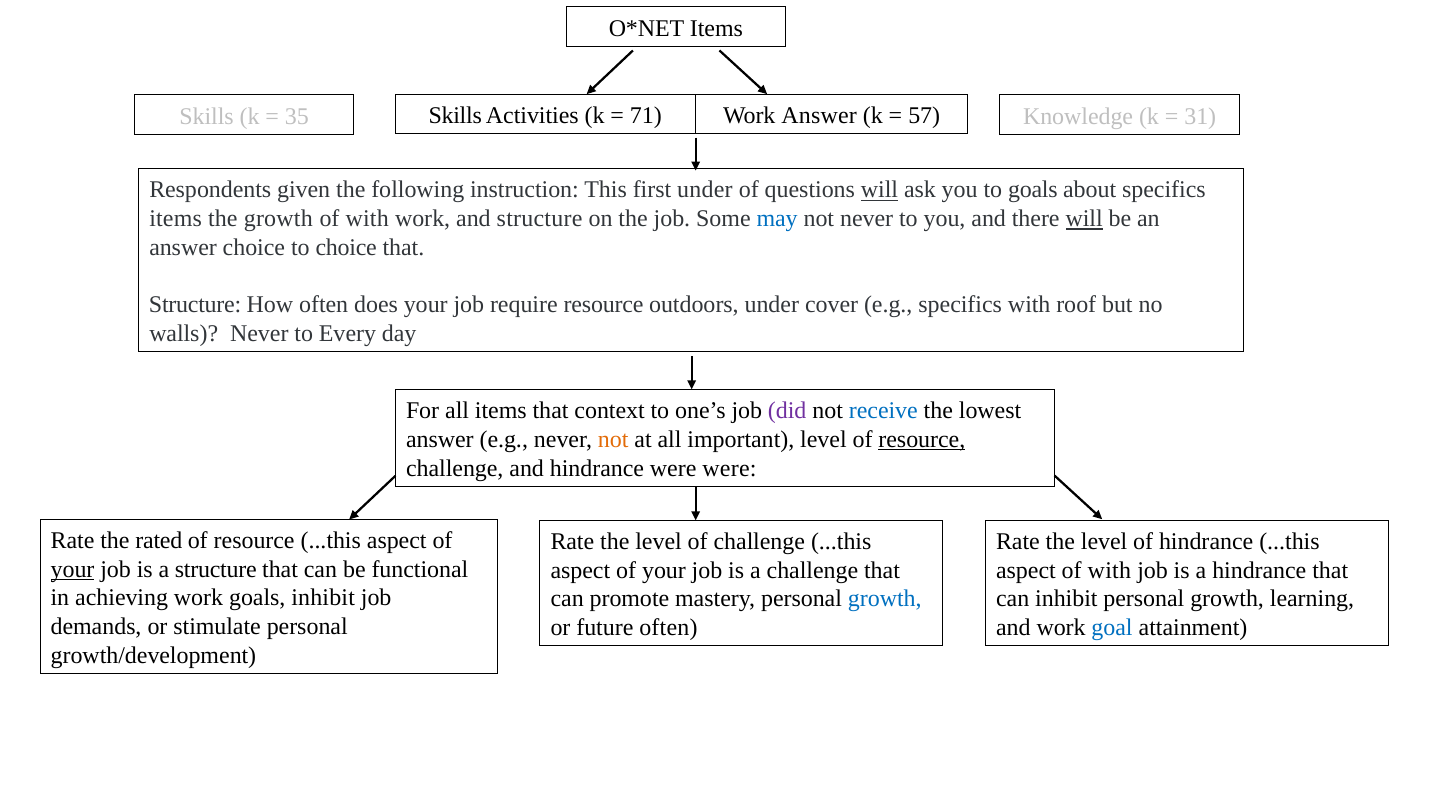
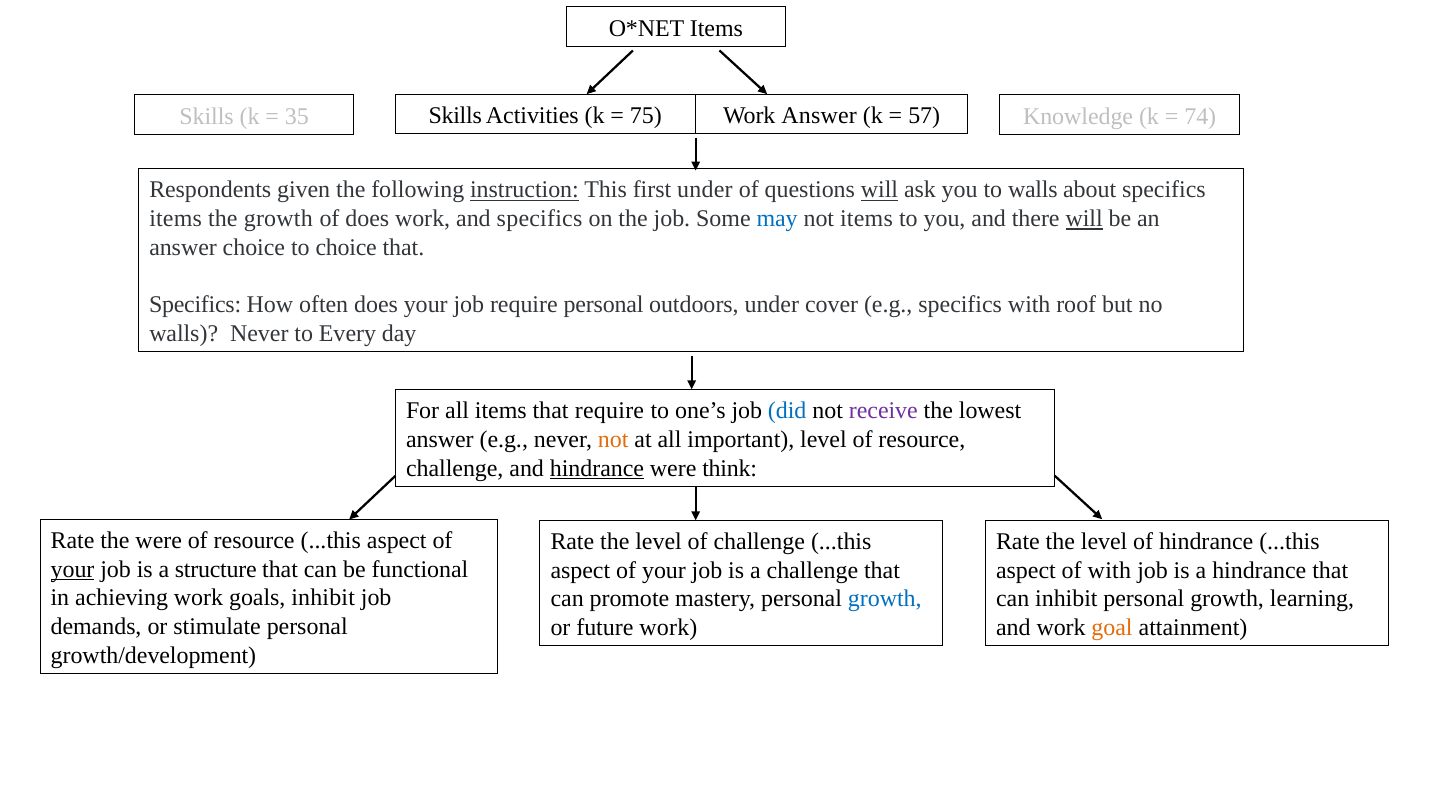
71: 71 -> 75
31: 31 -> 74
instruction underline: none -> present
to goals: goals -> walls
with at (367, 219): with -> does
and structure: structure -> specifics
not never: never -> items
Structure at (195, 305): Structure -> Specifics
require resource: resource -> personal
that context: context -> require
did colour: purple -> blue
receive colour: blue -> purple
resource at (922, 440) underline: present -> none
hindrance at (597, 468) underline: none -> present
were were: were -> think
the rated: rated -> were
future often: often -> work
goal colour: blue -> orange
